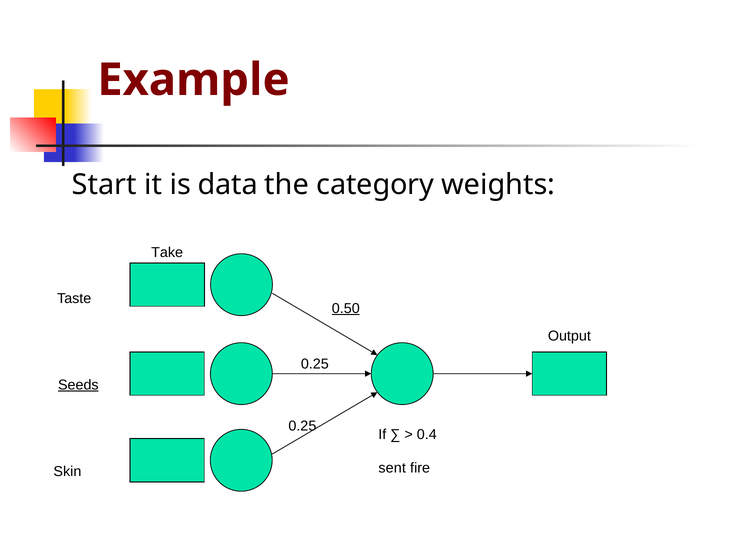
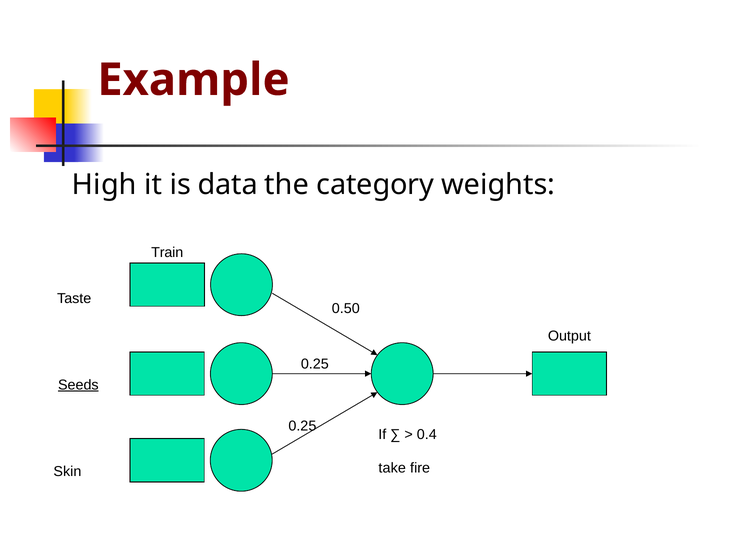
Start: Start -> High
Take: Take -> Train
0.50 underline: present -> none
sent: sent -> take
